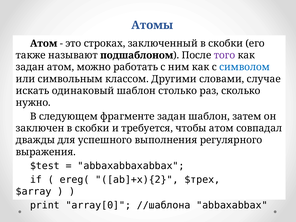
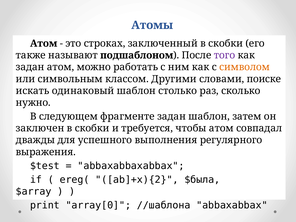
символом colour: blue -> orange
случае: случае -> поиске
$трех: $трех -> $была
